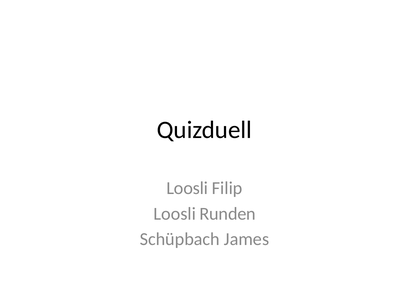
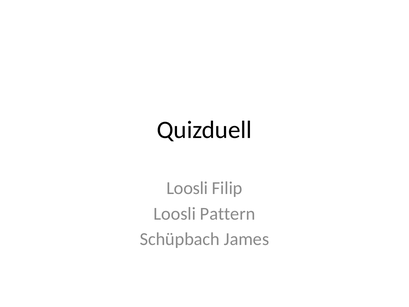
Runden: Runden -> Pattern
